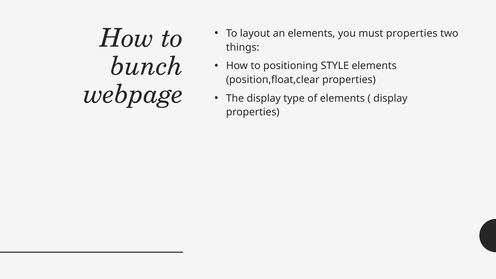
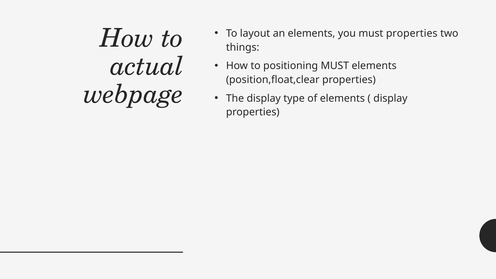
bunch: bunch -> actual
positioning STYLE: STYLE -> MUST
